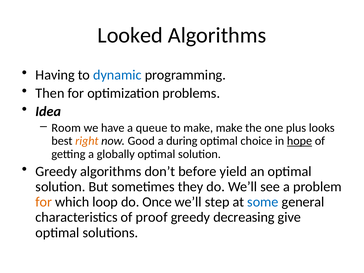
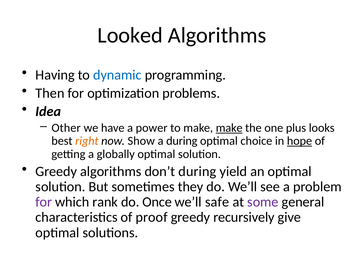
Room: Room -> Other
queue: queue -> power
make at (229, 128) underline: none -> present
Good: Good -> Show
don’t before: before -> during
for at (44, 202) colour: orange -> purple
loop: loop -> rank
step: step -> safe
some colour: blue -> purple
decreasing: decreasing -> recursively
